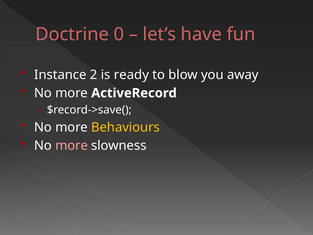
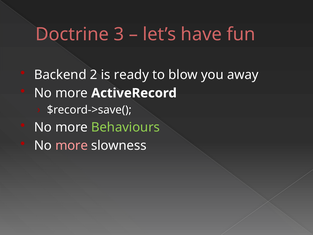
0: 0 -> 3
Instance: Instance -> Backend
Behaviours colour: yellow -> light green
